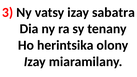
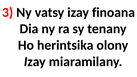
sabatra: sabatra -> finoana
